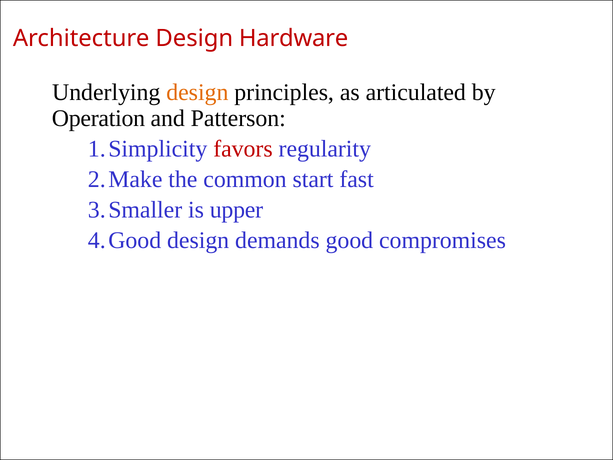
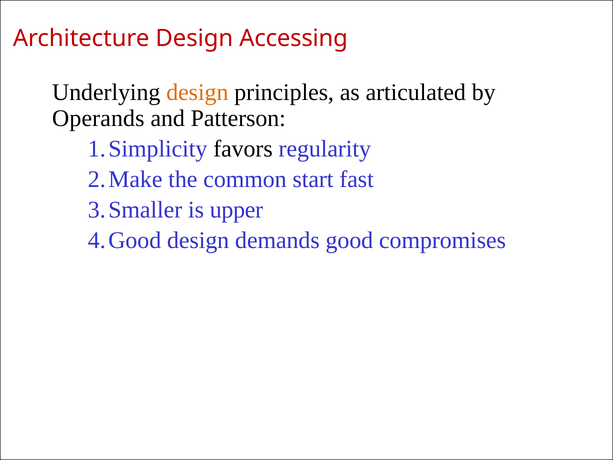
Hardware: Hardware -> Accessing
Operation: Operation -> Operands
favors colour: red -> black
